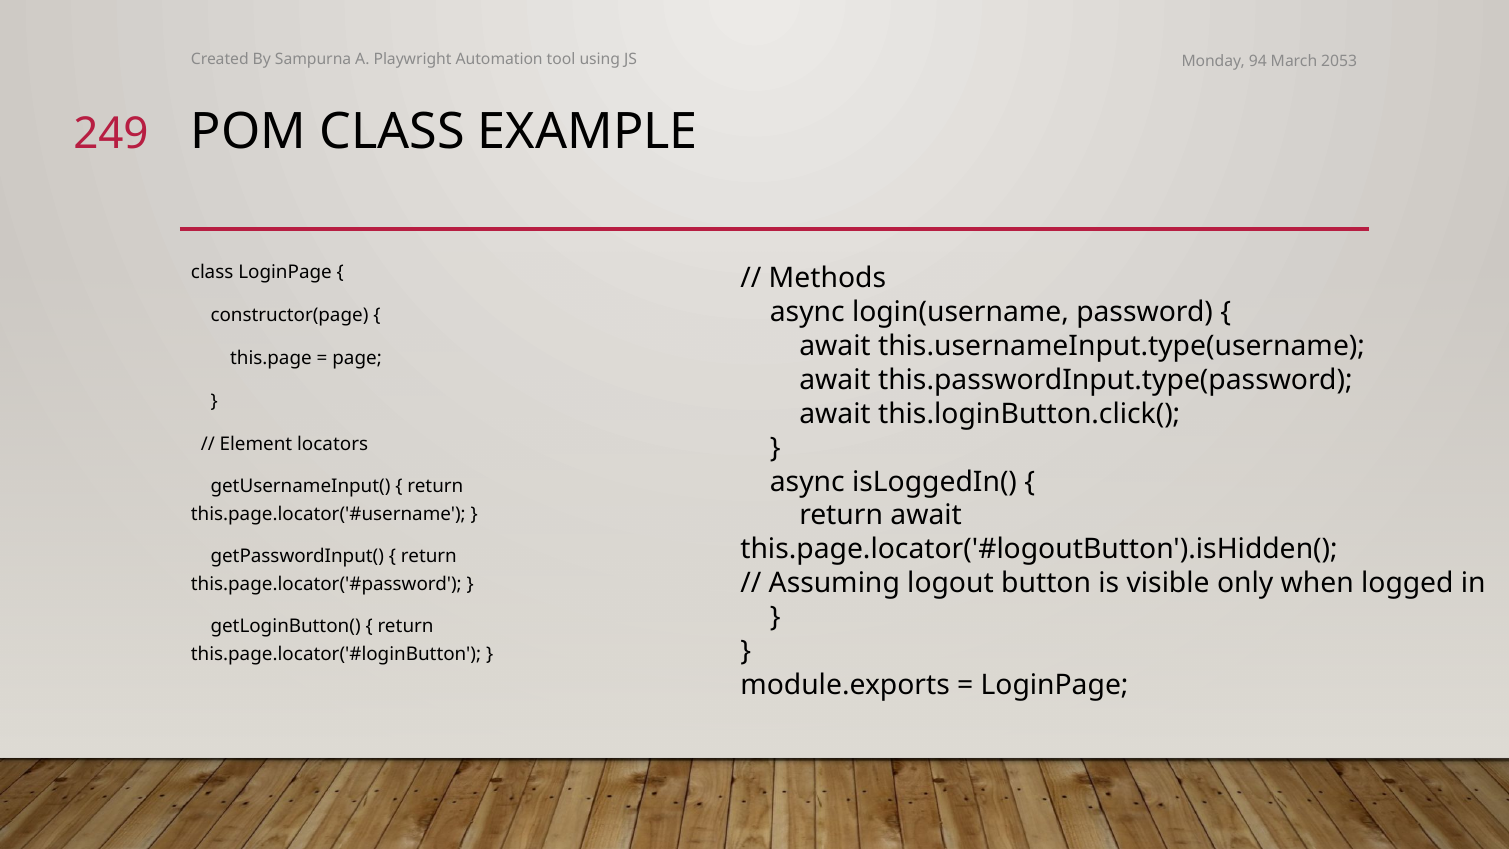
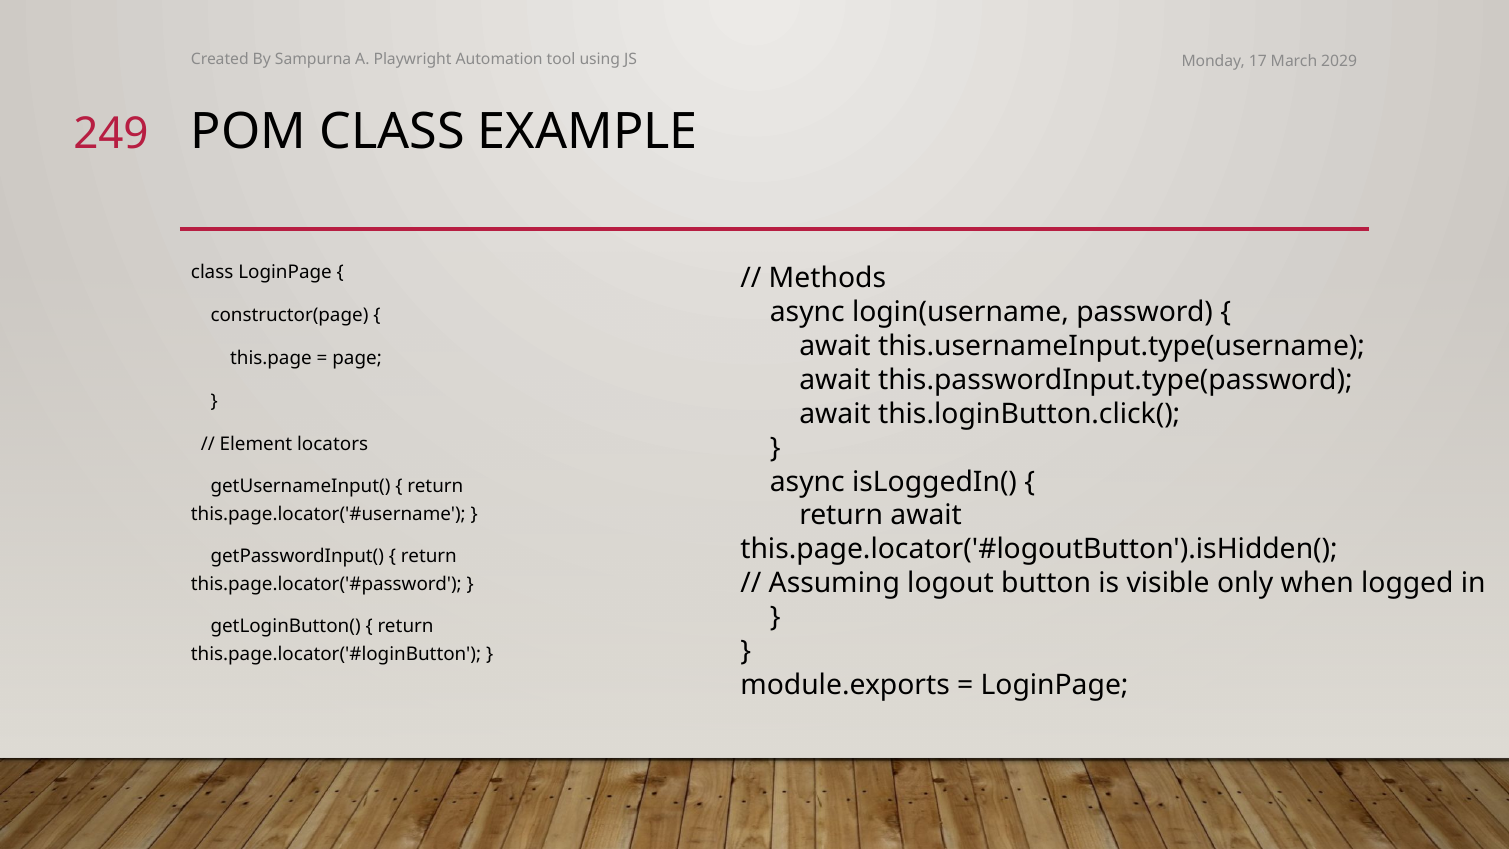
94: 94 -> 17
2053: 2053 -> 2029
